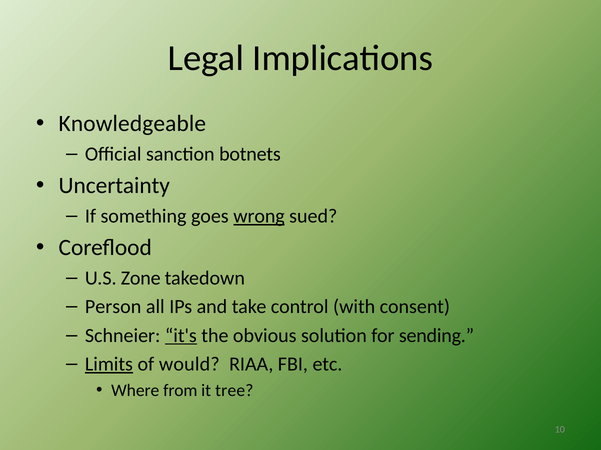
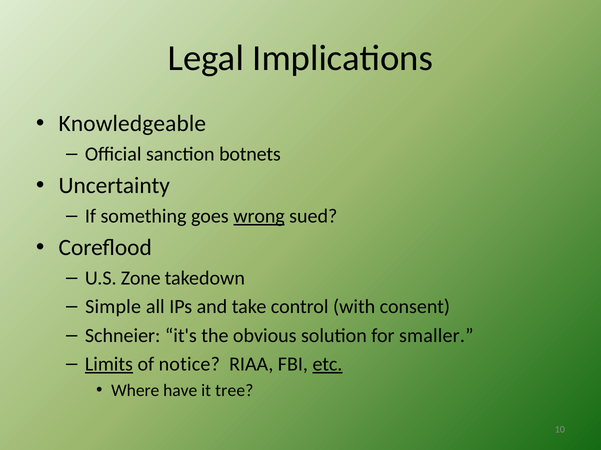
Person: Person -> Simple
it's underline: present -> none
sending: sending -> smaller
would: would -> notice
etc underline: none -> present
from: from -> have
